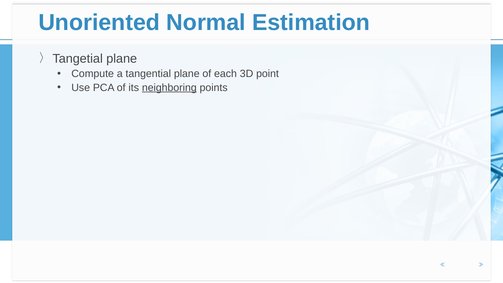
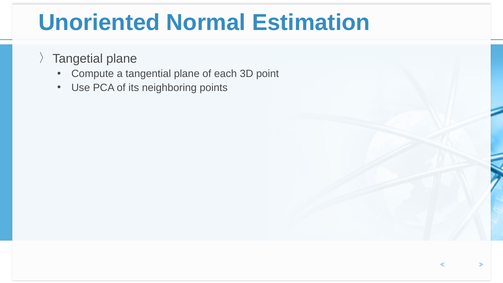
neighboring underline: present -> none
